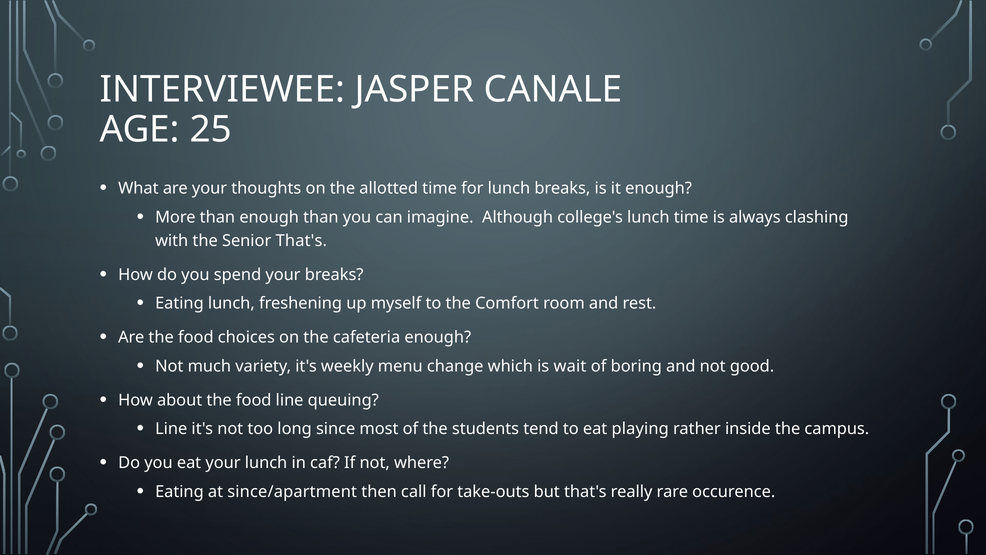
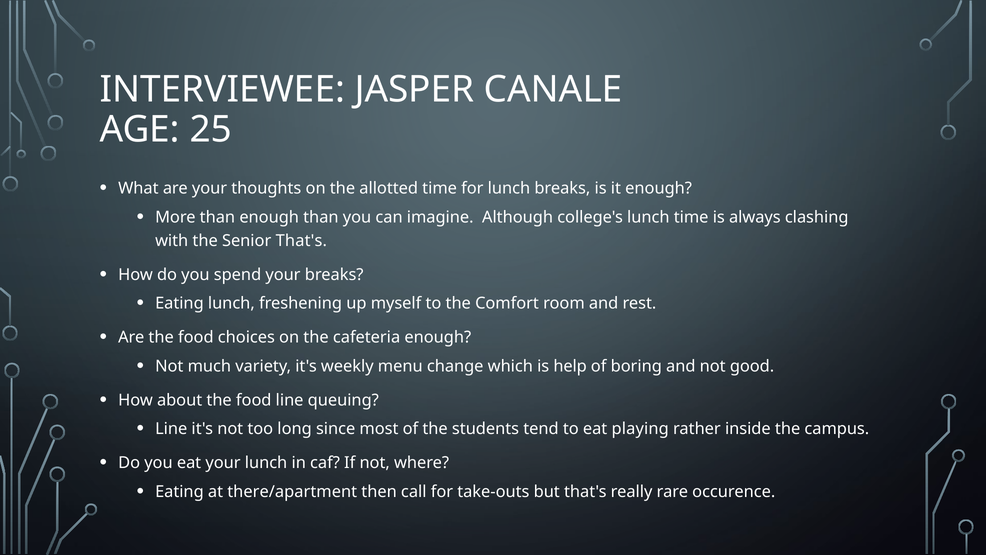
wait: wait -> help
since/apartment: since/apartment -> there/apartment
